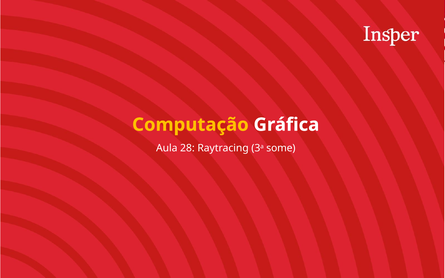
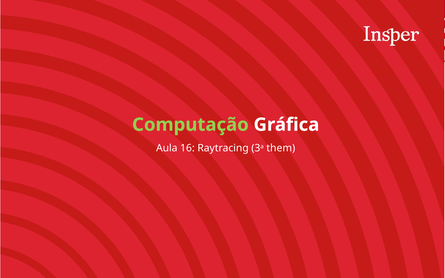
Computação colour: yellow -> light green
28: 28 -> 16
some: some -> them
